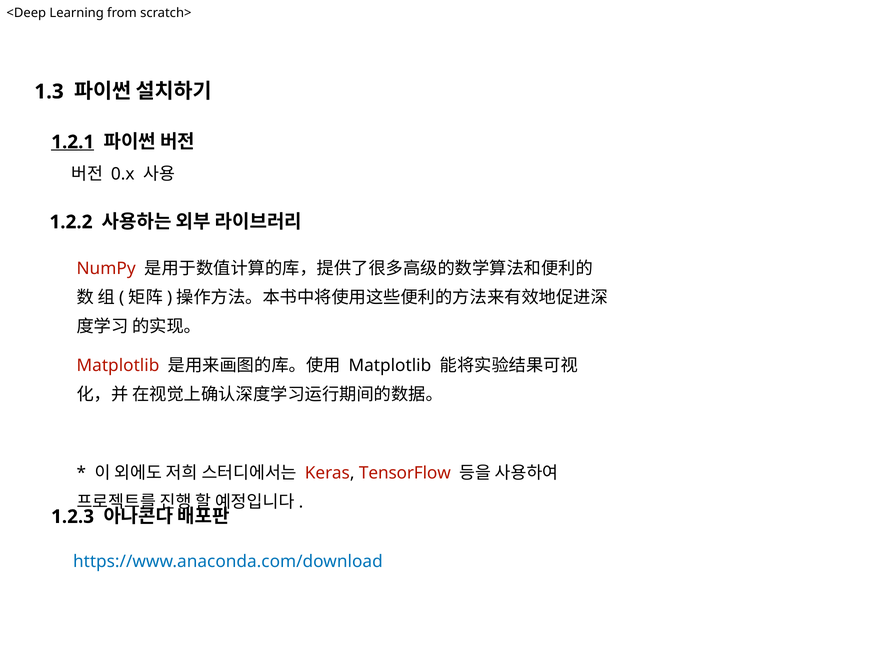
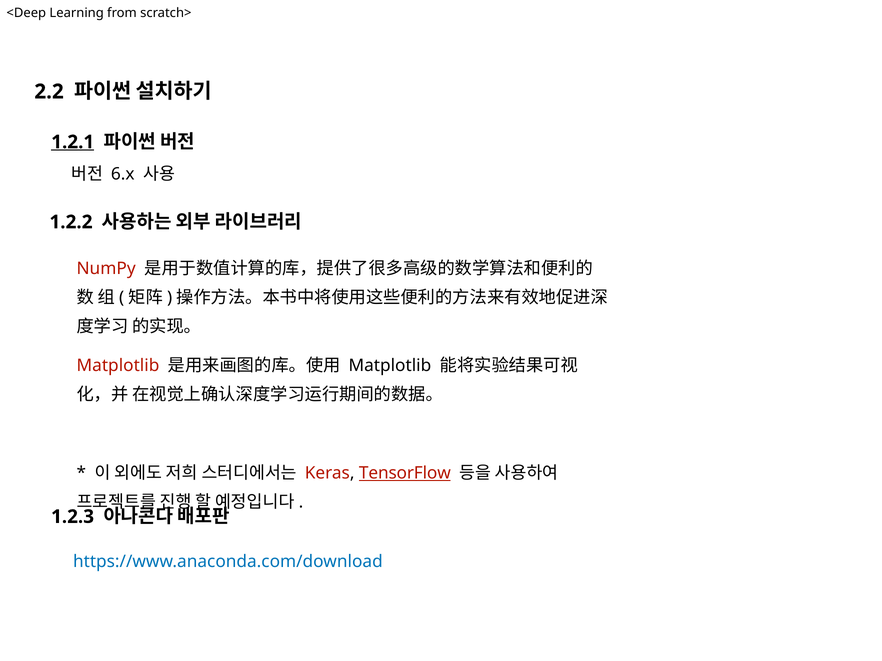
1.3: 1.3 -> 2.2
0.x: 0.x -> 6.x
TensorFlow underline: none -> present
